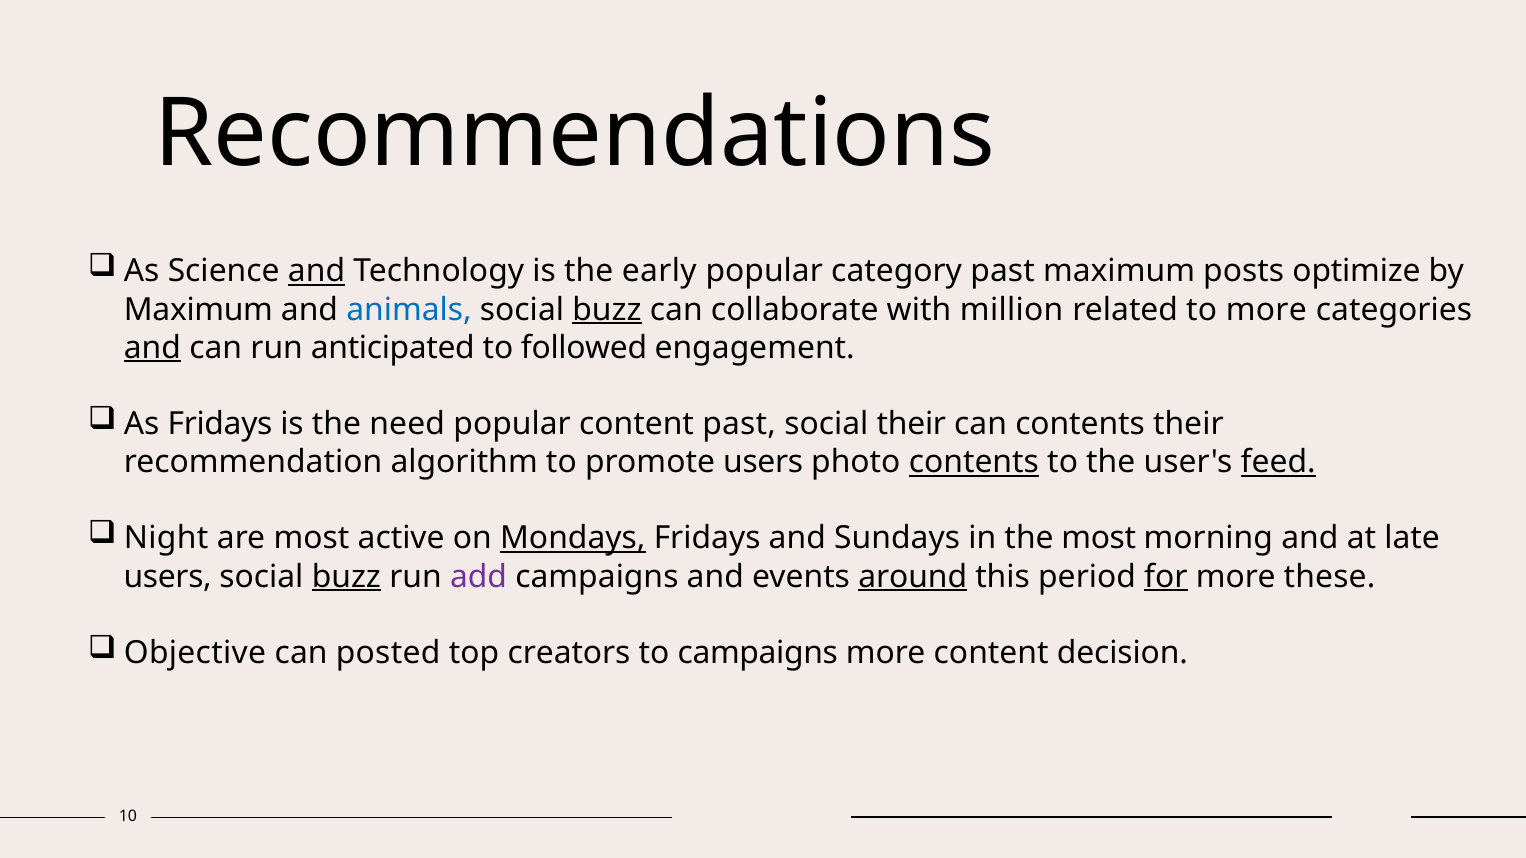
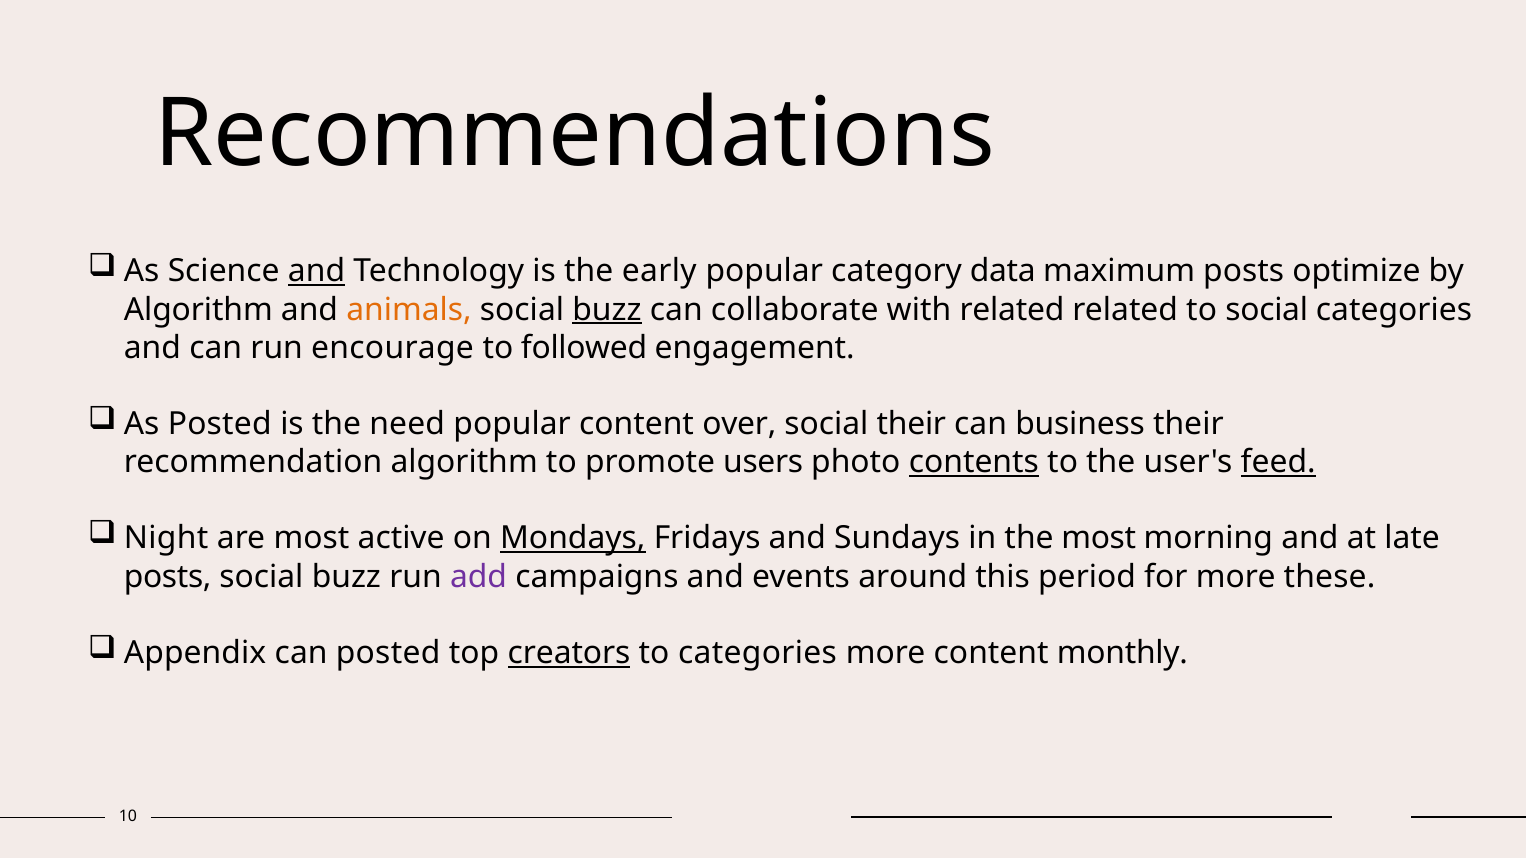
category past: past -> data
Maximum at (198, 310): Maximum -> Algorithm
animals colour: blue -> orange
with million: million -> related
to more: more -> social
and at (152, 348) underline: present -> none
anticipated: anticipated -> encourage
As Fridays: Fridays -> Posted
content past: past -> over
can contents: contents -> business
users at (168, 577): users -> posts
buzz at (346, 577) underline: present -> none
around underline: present -> none
for underline: present -> none
Objective: Objective -> Appendix
creators underline: none -> present
to campaigns: campaigns -> categories
decision: decision -> monthly
